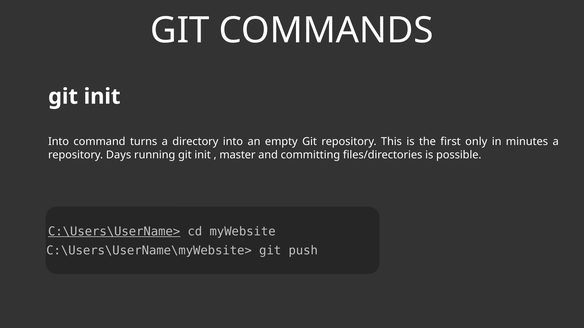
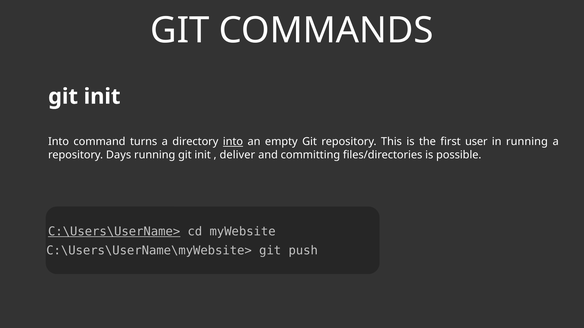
into at (233, 142) underline: none -> present
only: only -> user
in minutes: minutes -> running
master: master -> deliver
